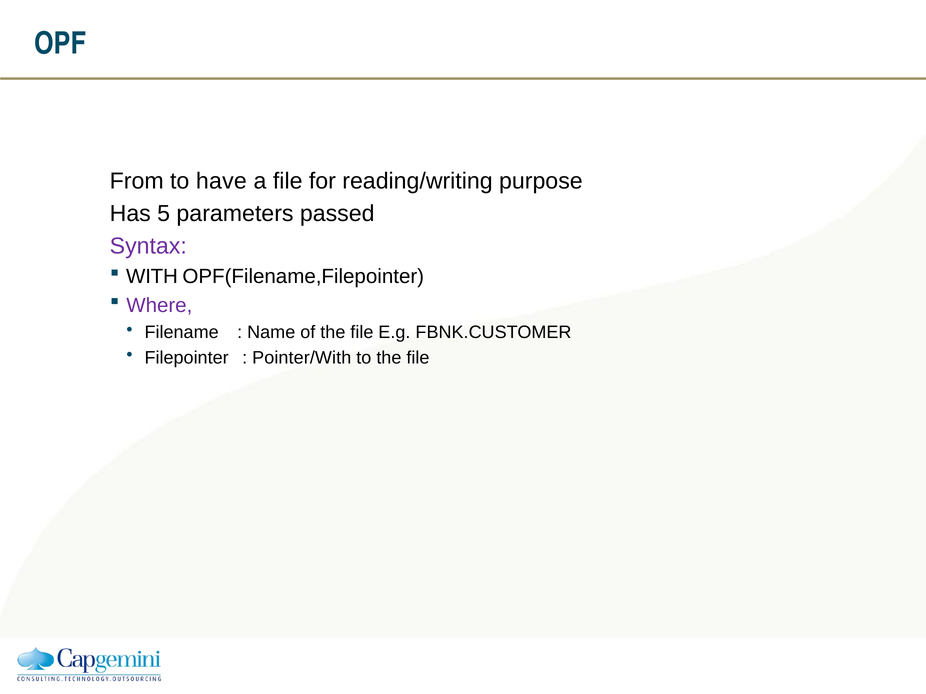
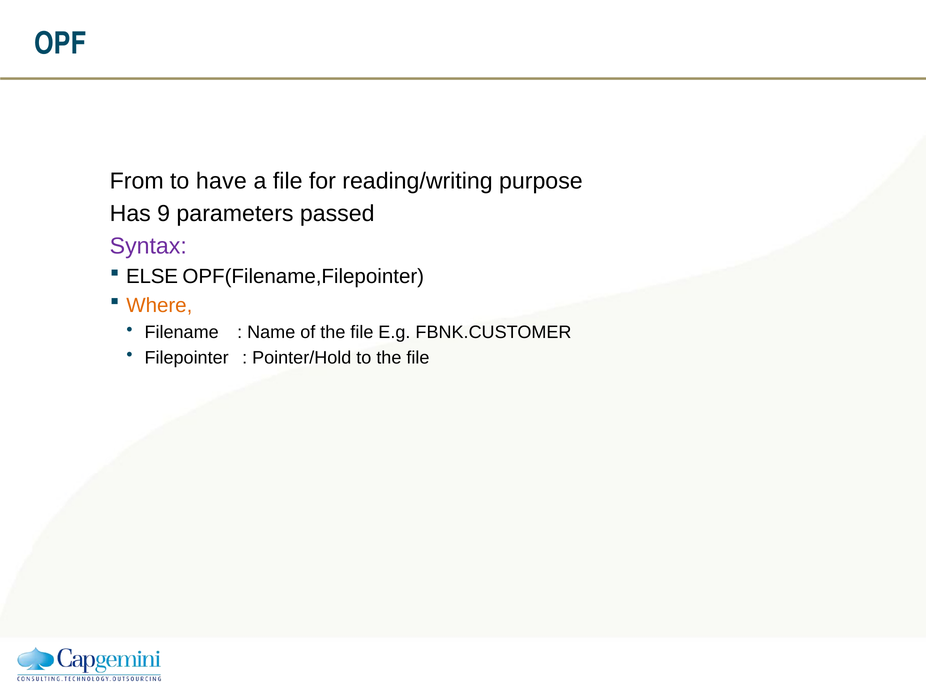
5: 5 -> 9
WITH: WITH -> ELSE
Where colour: purple -> orange
Pointer/With: Pointer/With -> Pointer/Hold
